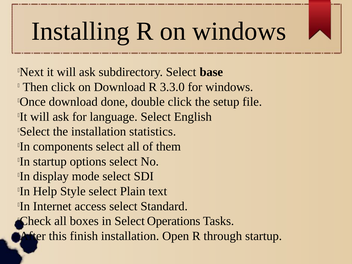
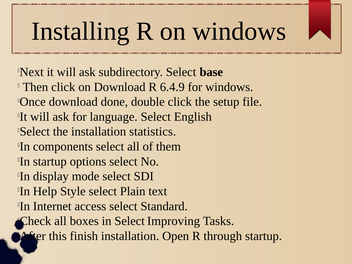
3.3.0: 3.3.0 -> 6.4.9
Operations: Operations -> Improving
